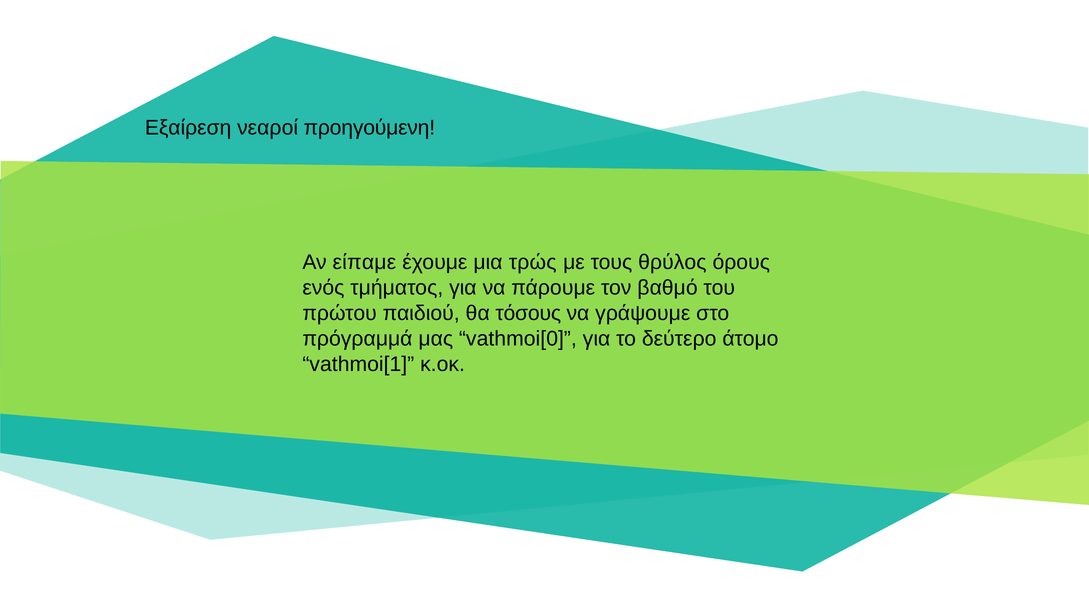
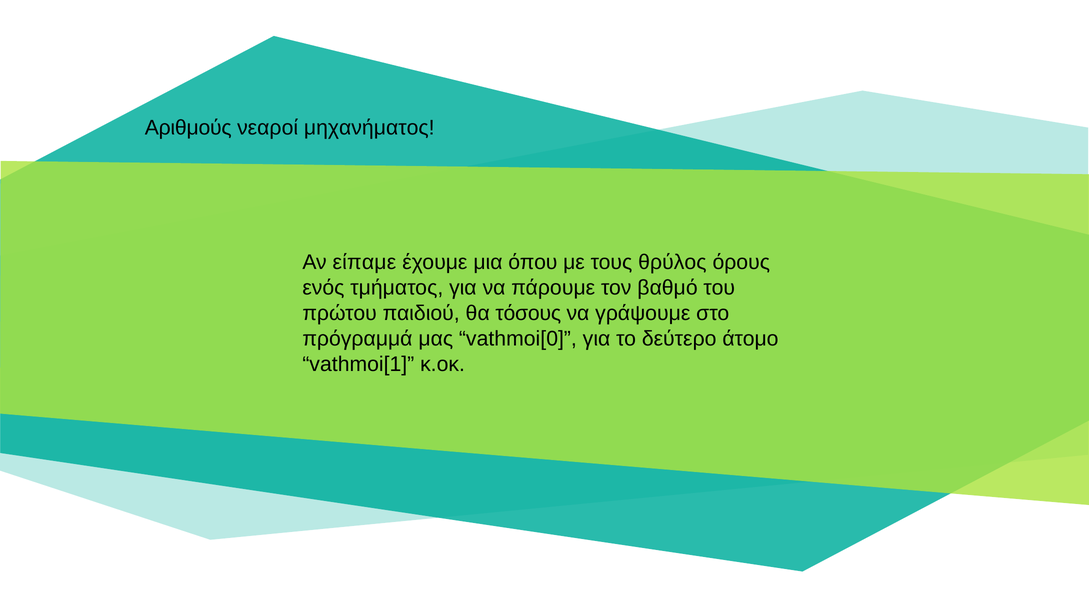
Εξαίρεση: Εξαίρεση -> Αριθμούς
προηγούμενη: προηγούμενη -> μηχανήματος
τρώς: τρώς -> όπου
